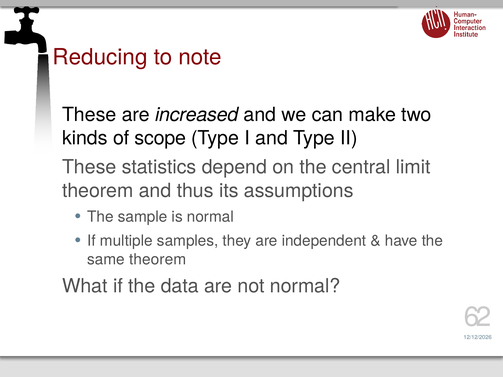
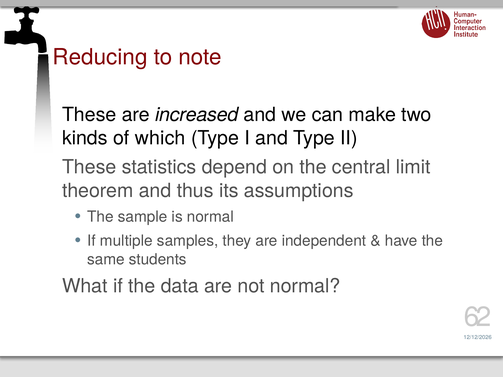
scope: scope -> which
same theorem: theorem -> students
